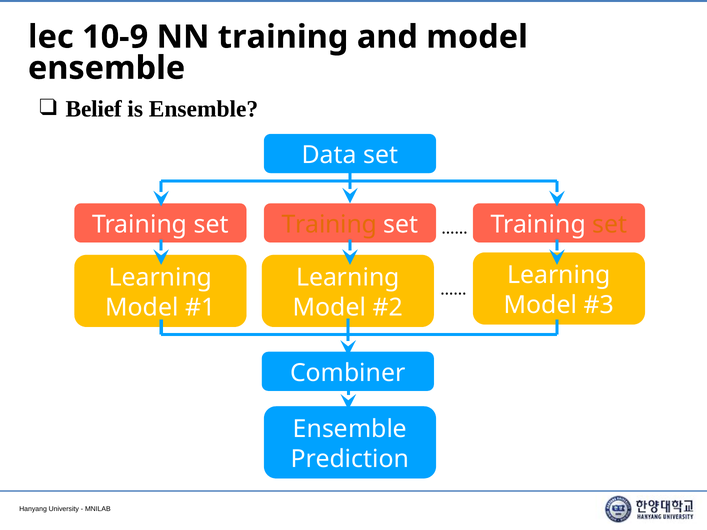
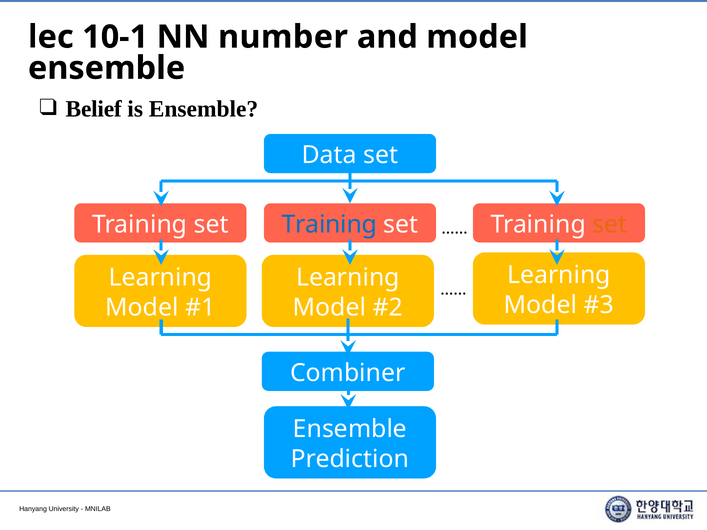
10-9: 10-9 -> 10-1
NN training: training -> number
Training at (329, 225) colour: orange -> blue
